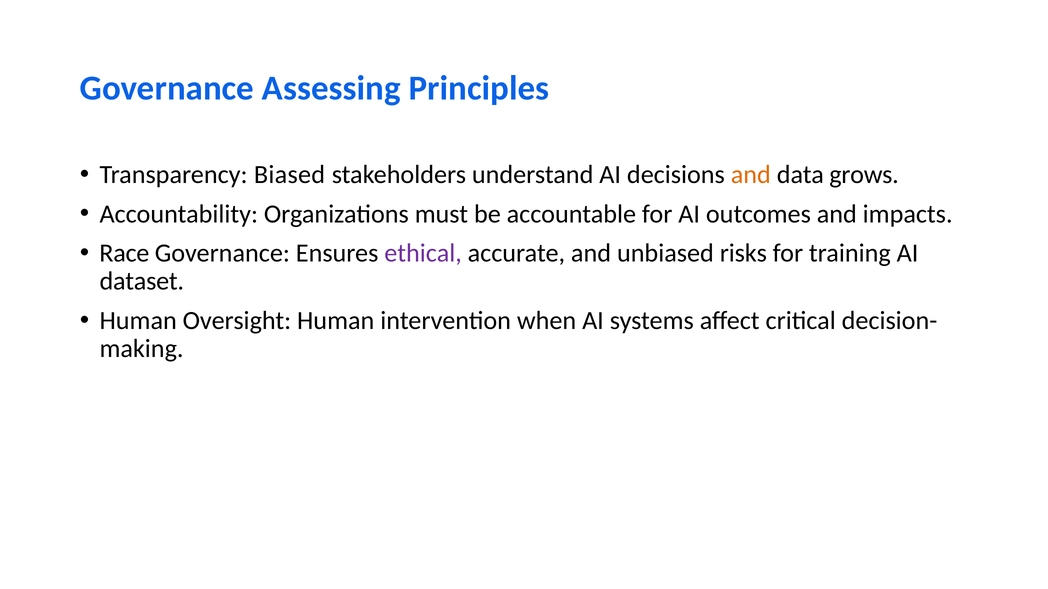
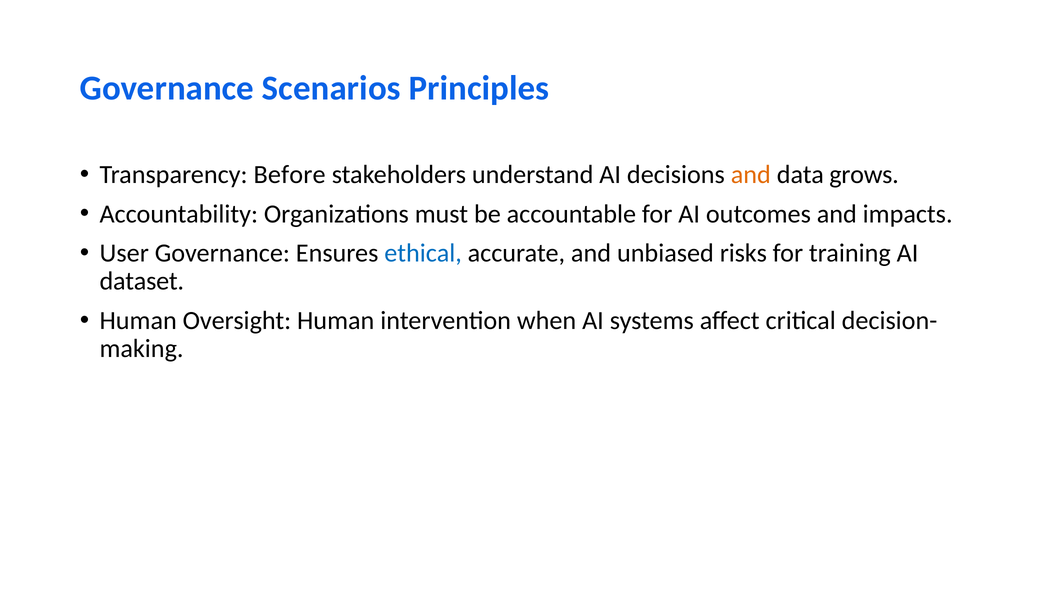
Assessing: Assessing -> Scenarios
Biased: Biased -> Before
Race: Race -> User
ethical colour: purple -> blue
